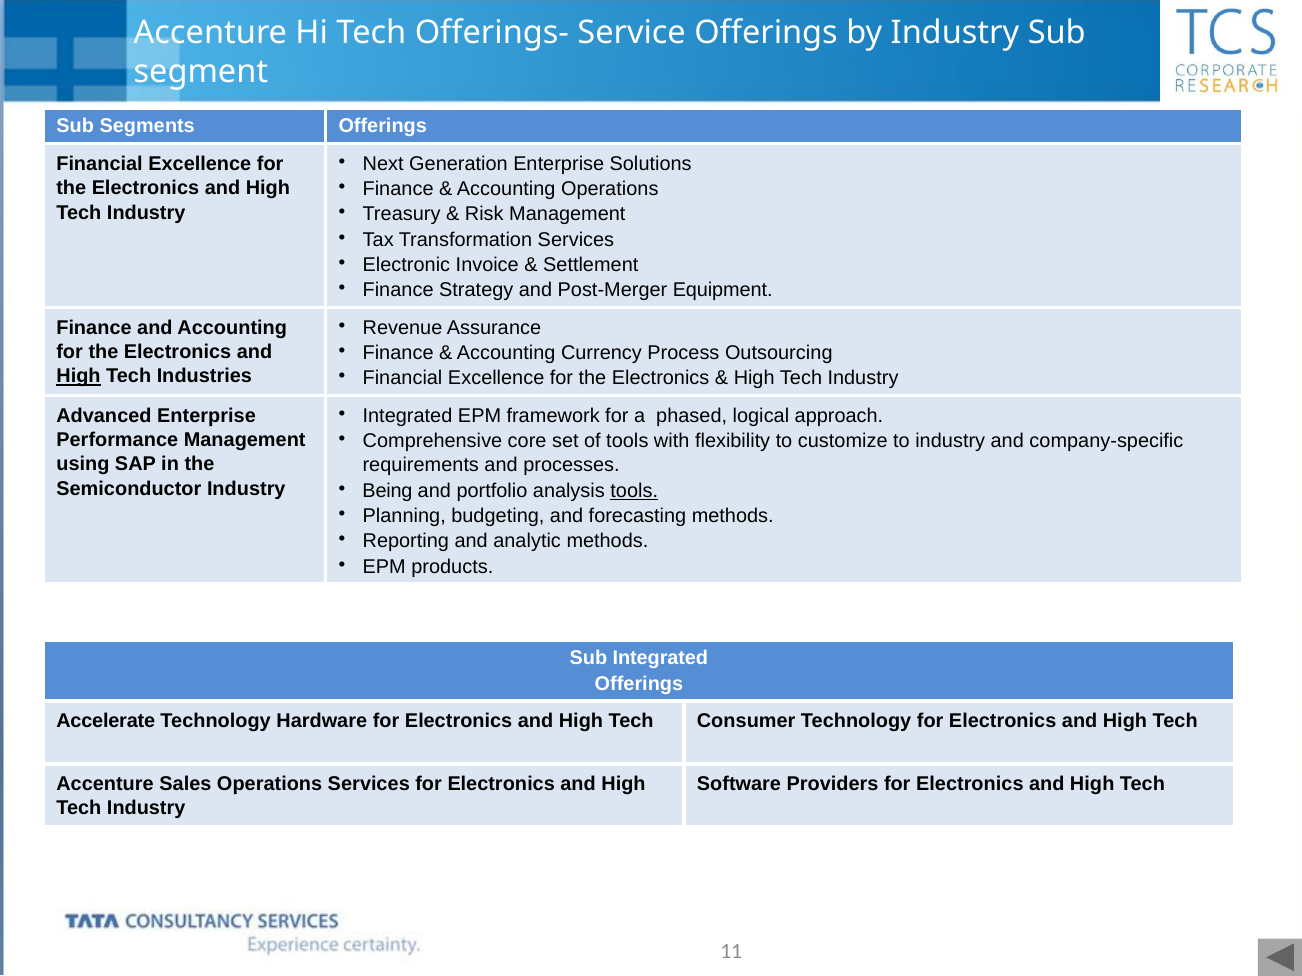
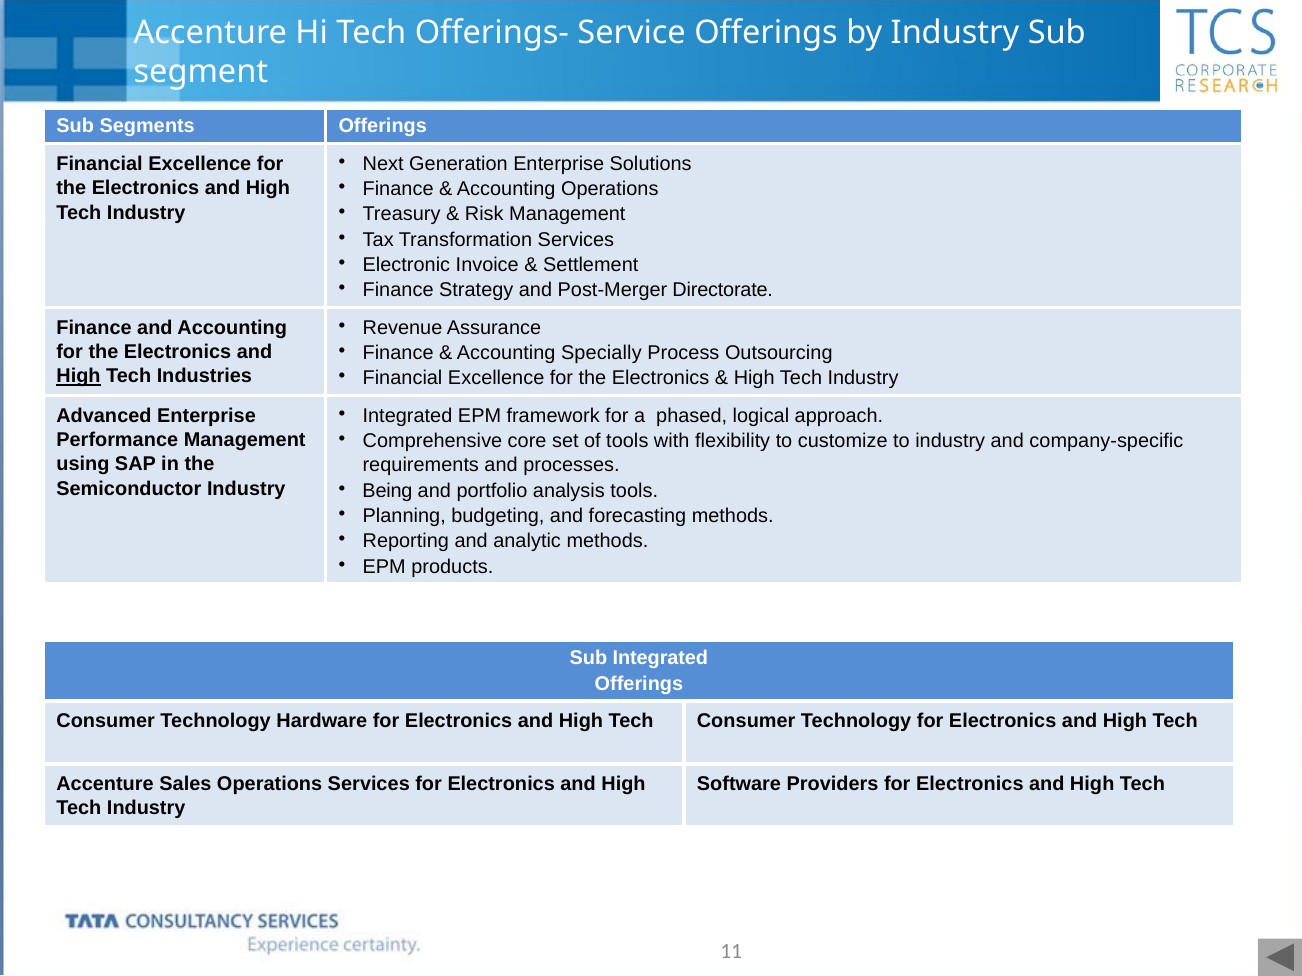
Equipment: Equipment -> Directorate
Currency: Currency -> Specially
tools at (634, 491) underline: present -> none
Accelerate at (106, 722): Accelerate -> Consumer
